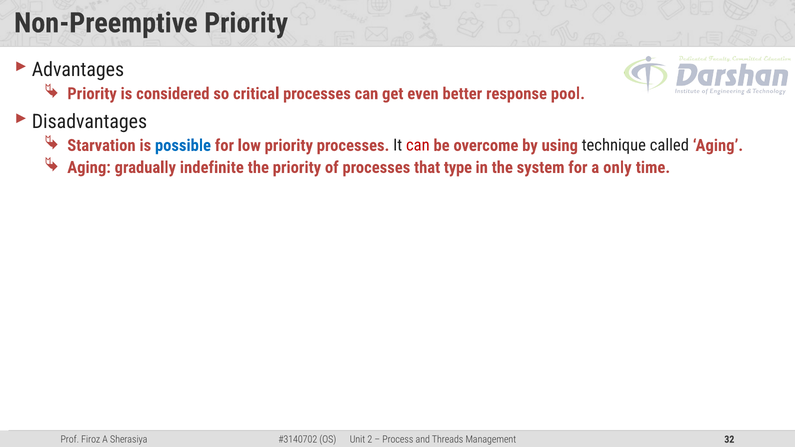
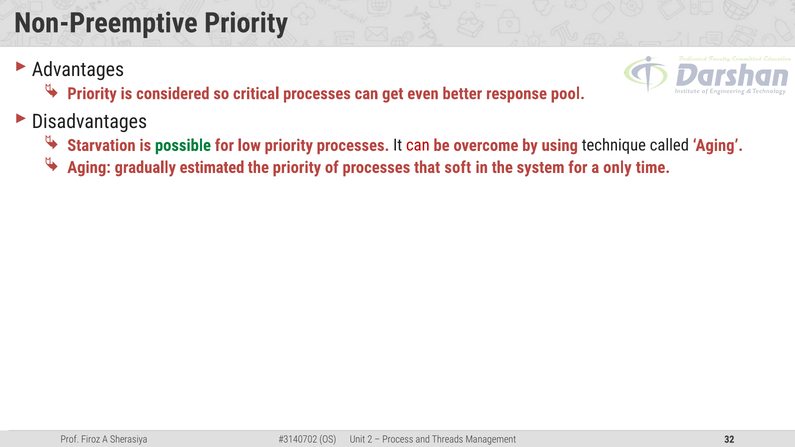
possible colour: blue -> green
indefinite: indefinite -> estimated
type: type -> soft
